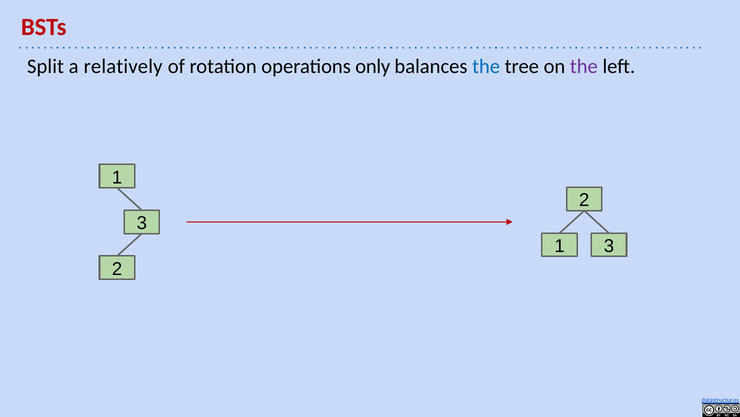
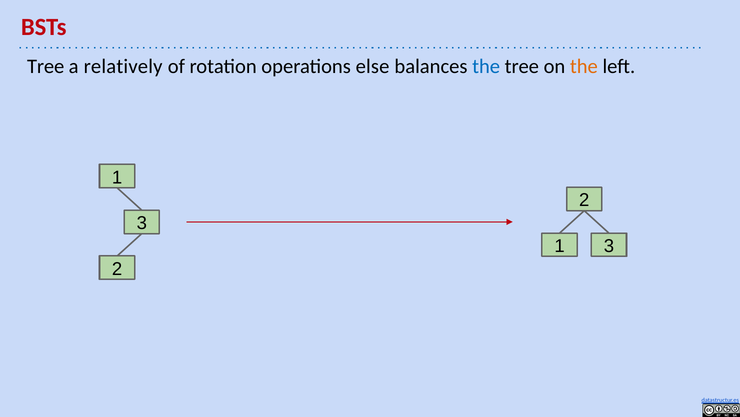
Split at (46, 66): Split -> Tree
only: only -> else
the at (584, 66) colour: purple -> orange
